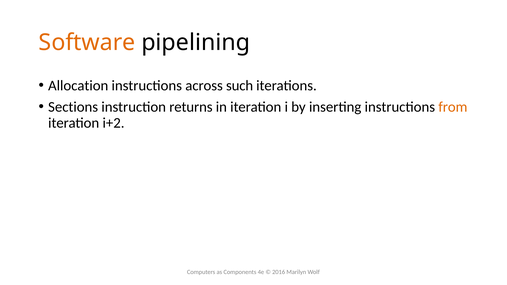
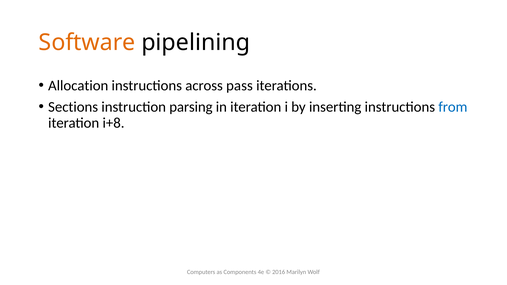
such: such -> pass
returns: returns -> parsing
from colour: orange -> blue
i+2: i+2 -> i+8
